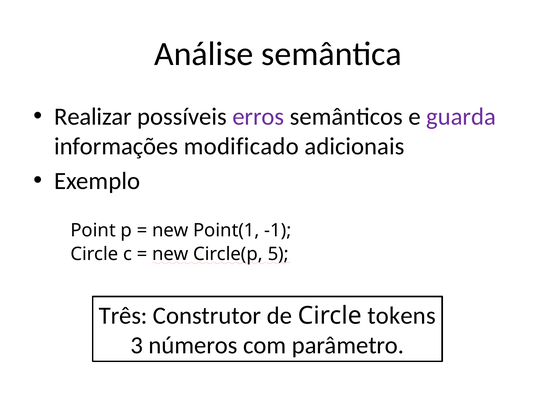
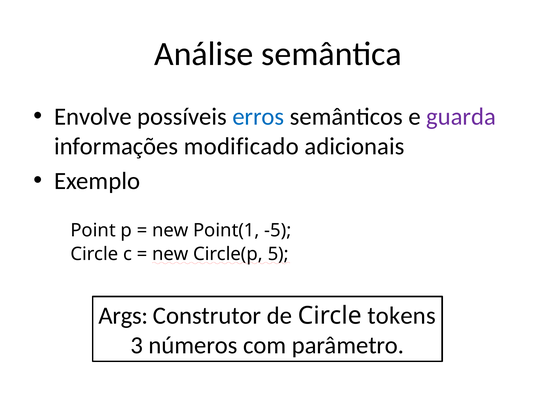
Realizar: Realizar -> Envolve
erros colour: purple -> blue
-1: -1 -> -5
Três: Três -> Args
